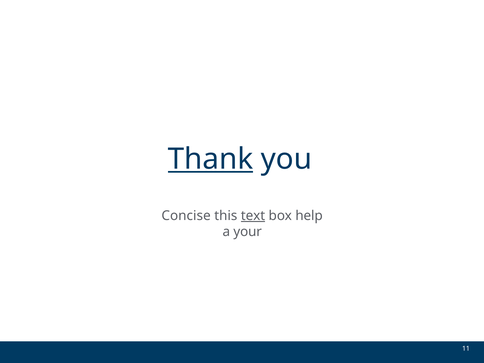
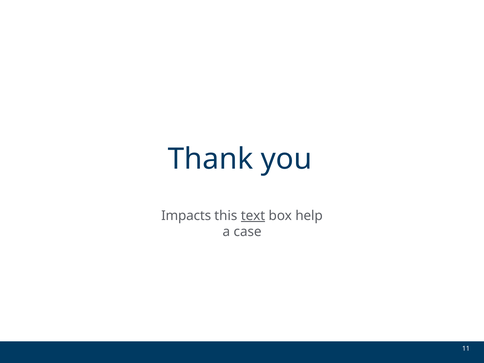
Thank underline: present -> none
Concise: Concise -> Impacts
your: your -> case
